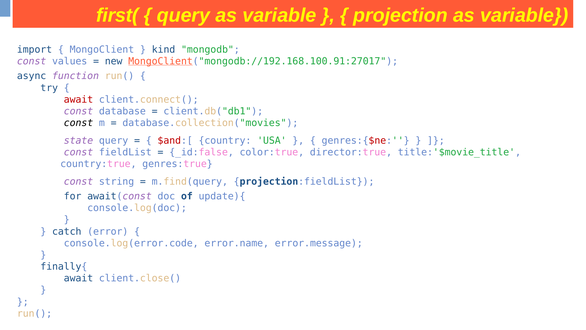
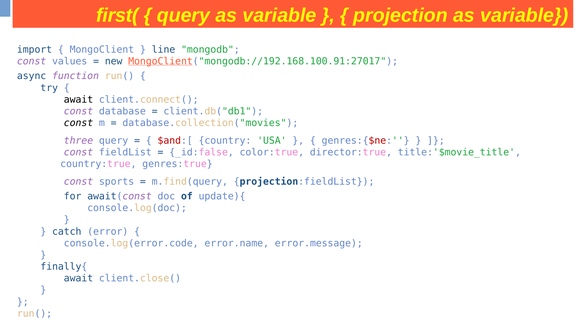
kind: kind -> line
await at (78, 99) colour: red -> black
state: state -> three
string: string -> sports
